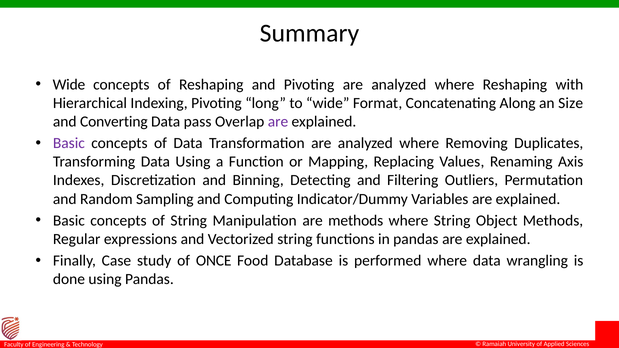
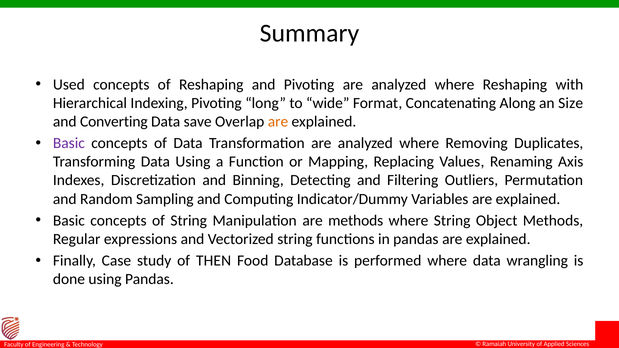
Wide at (69, 85): Wide -> Used
pass: pass -> save
are at (278, 122) colour: purple -> orange
ONCE: ONCE -> THEN
